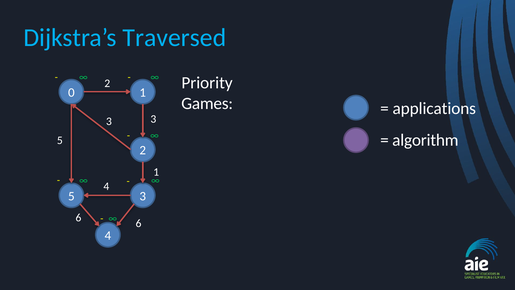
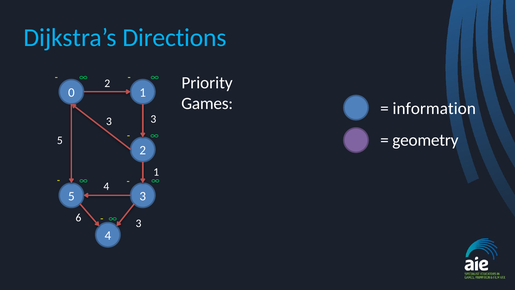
Traversed: Traversed -> Directions
applications: applications -> information
algorithm: algorithm -> geometry
6 6: 6 -> 3
